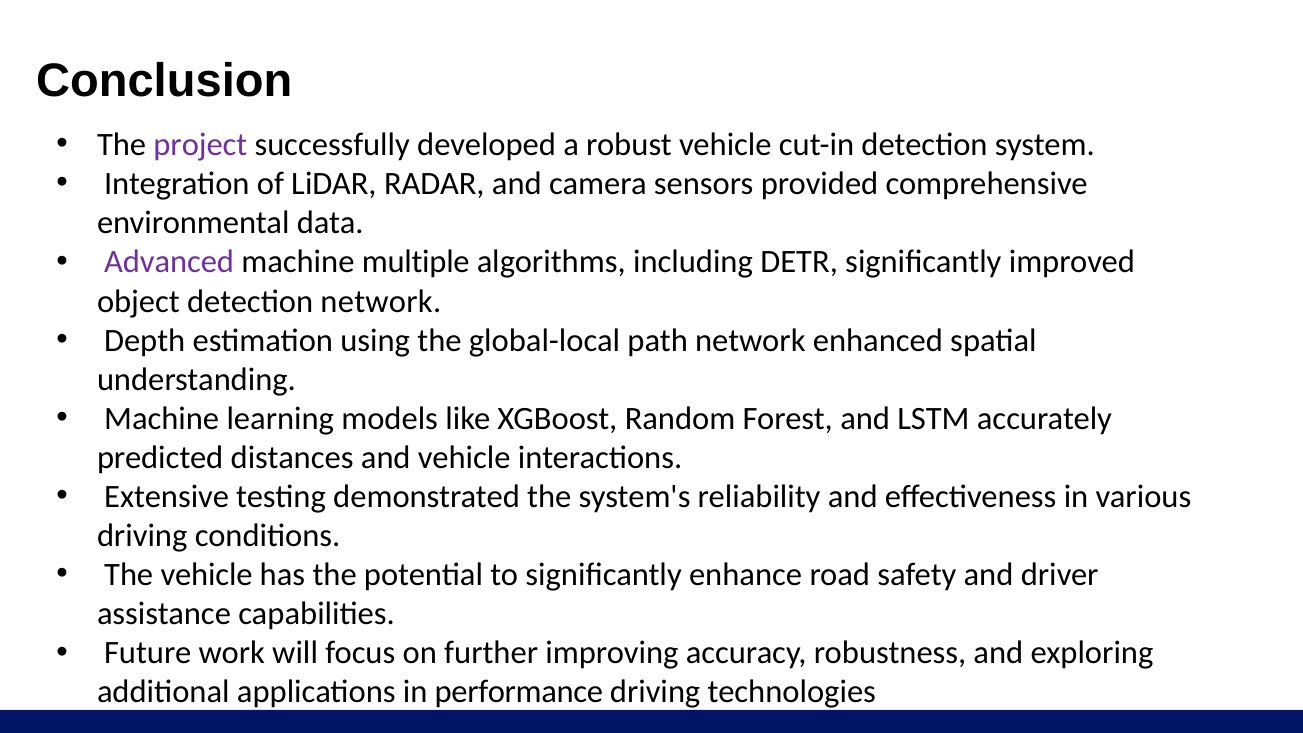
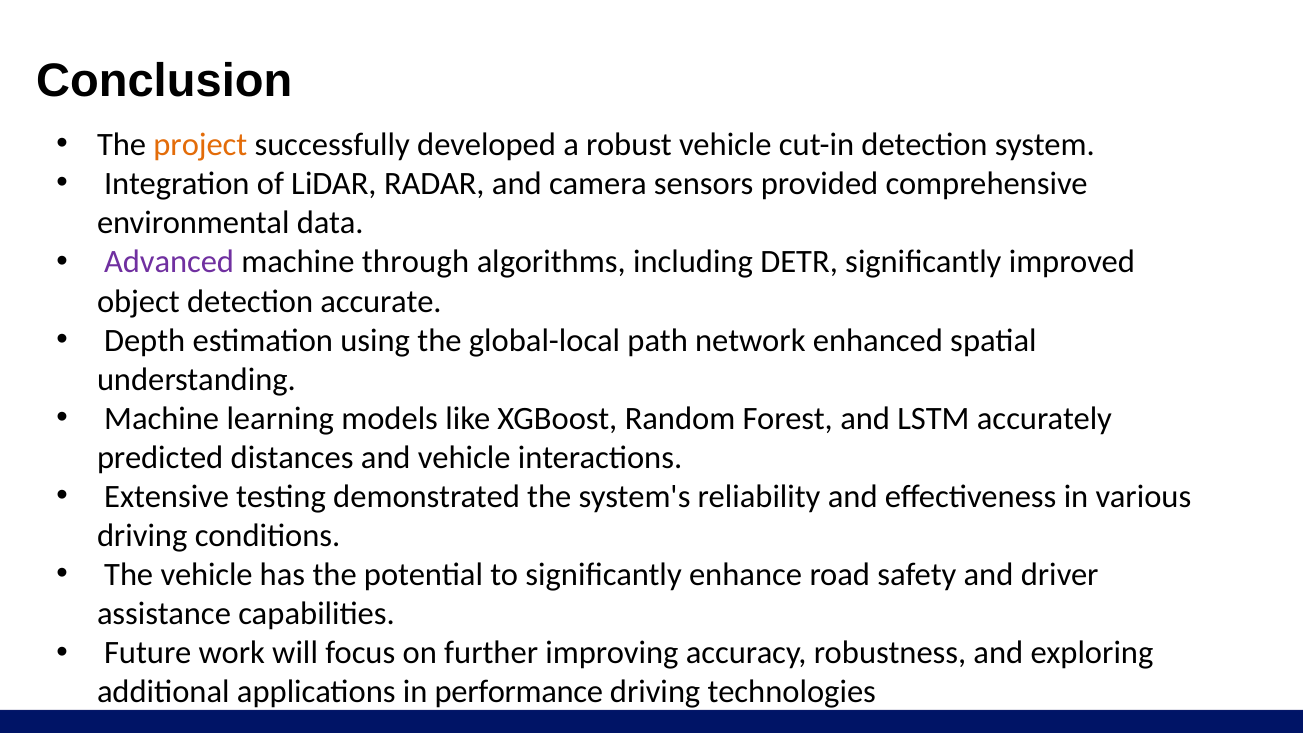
project colour: purple -> orange
multiple: multiple -> through
detection network: network -> accurate
